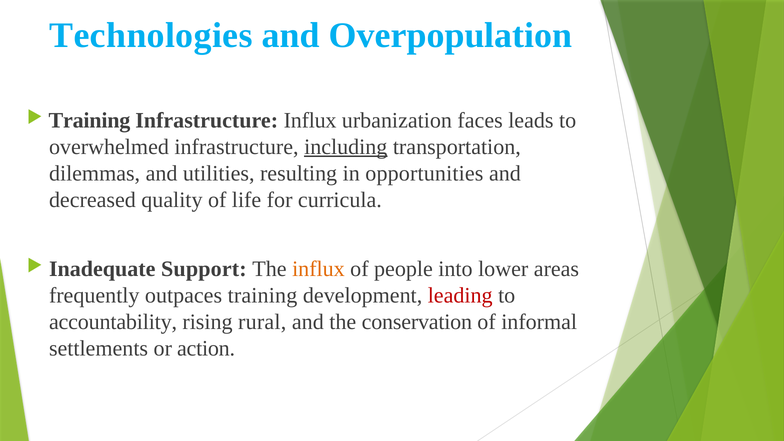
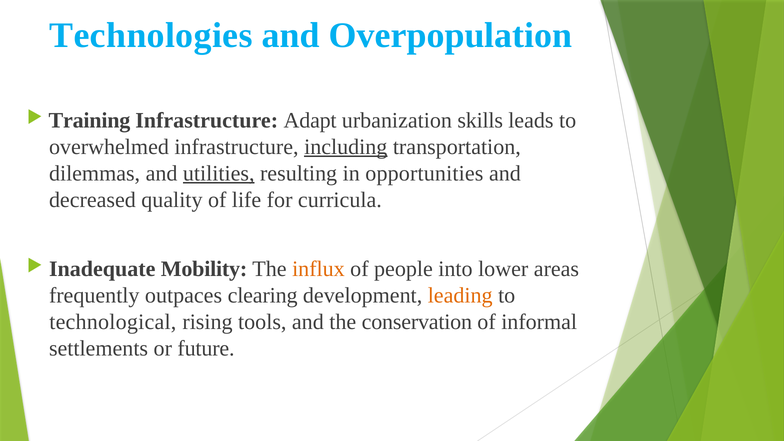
Infrastructure Influx: Influx -> Adapt
faces: faces -> skills
utilities underline: none -> present
Support: Support -> Mobility
outpaces training: training -> clearing
leading colour: red -> orange
accountability: accountability -> technological
rural: rural -> tools
action: action -> future
